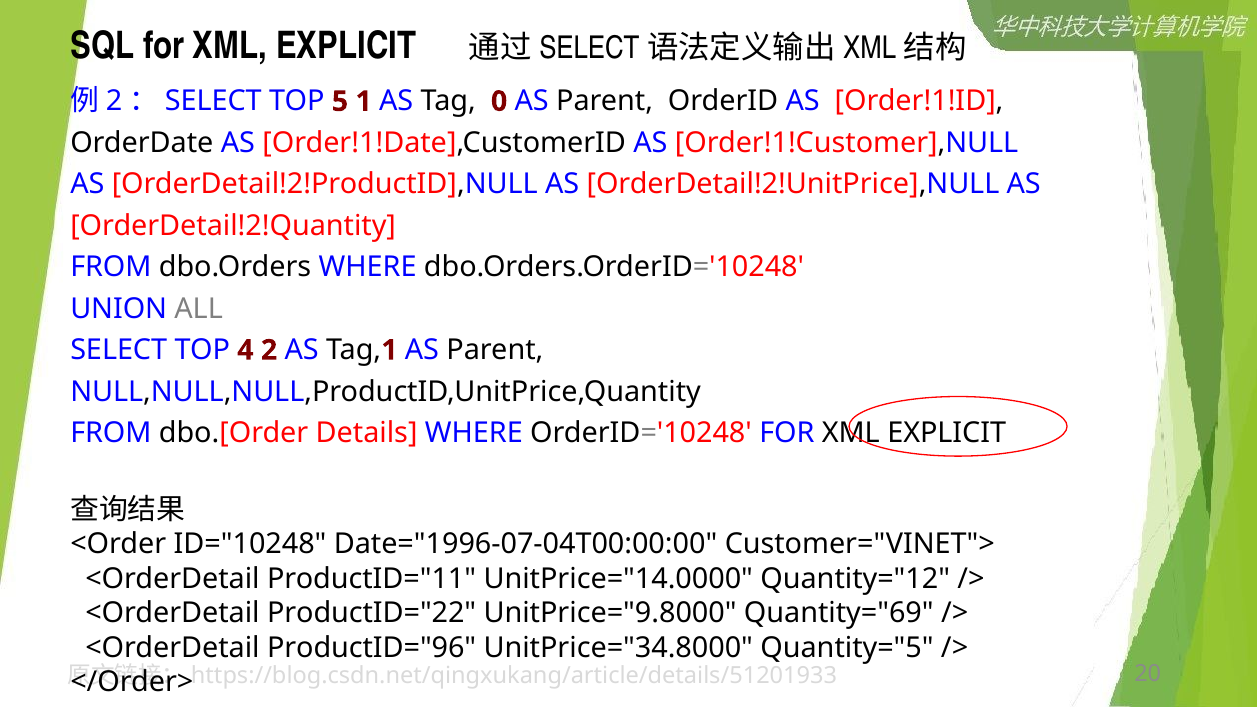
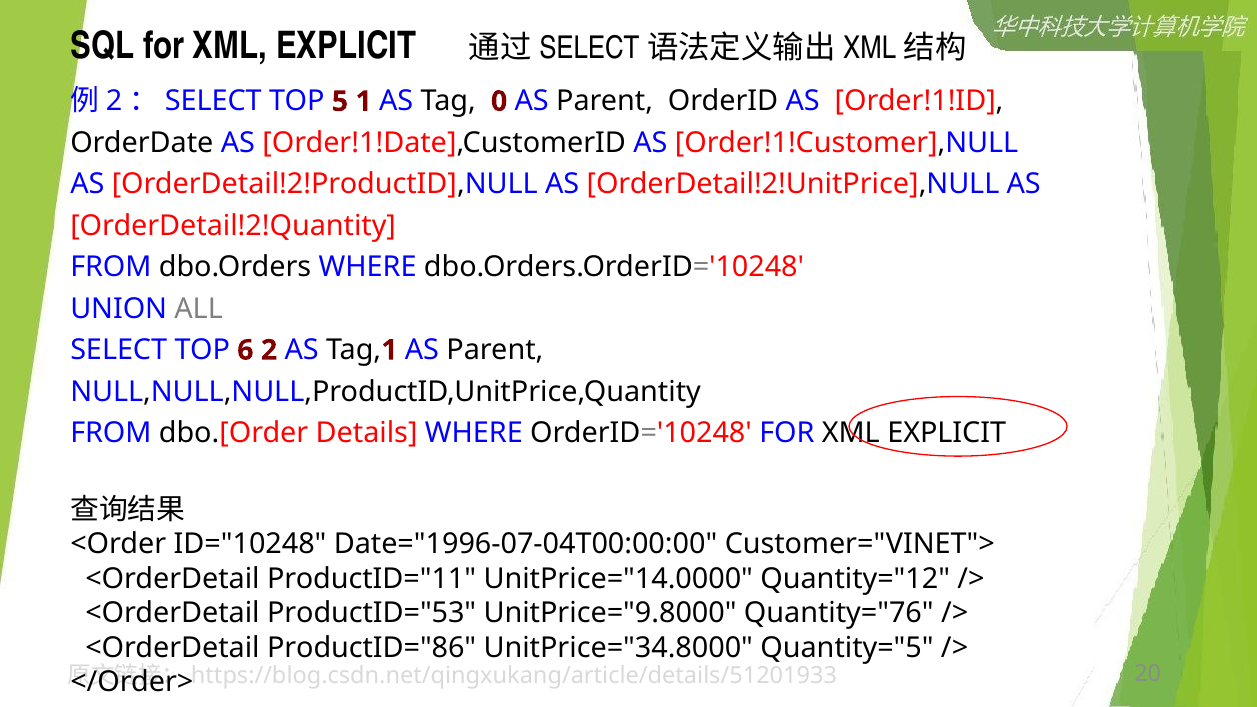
4: 4 -> 6
ProductID="22: ProductID="22 -> ProductID="53
Quantity="69: Quantity="69 -> Quantity="76
ProductID="96: ProductID="96 -> ProductID="86
